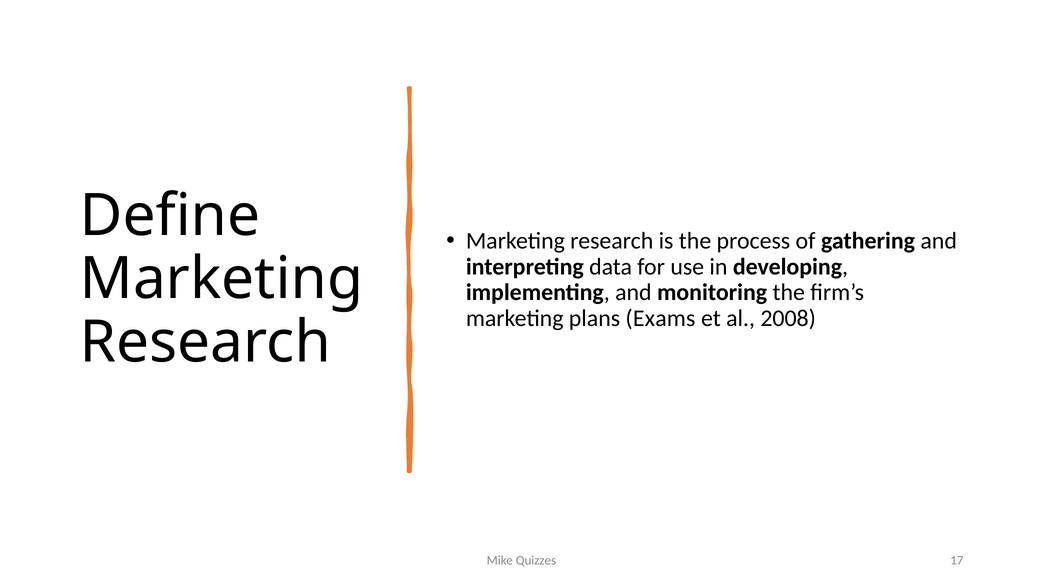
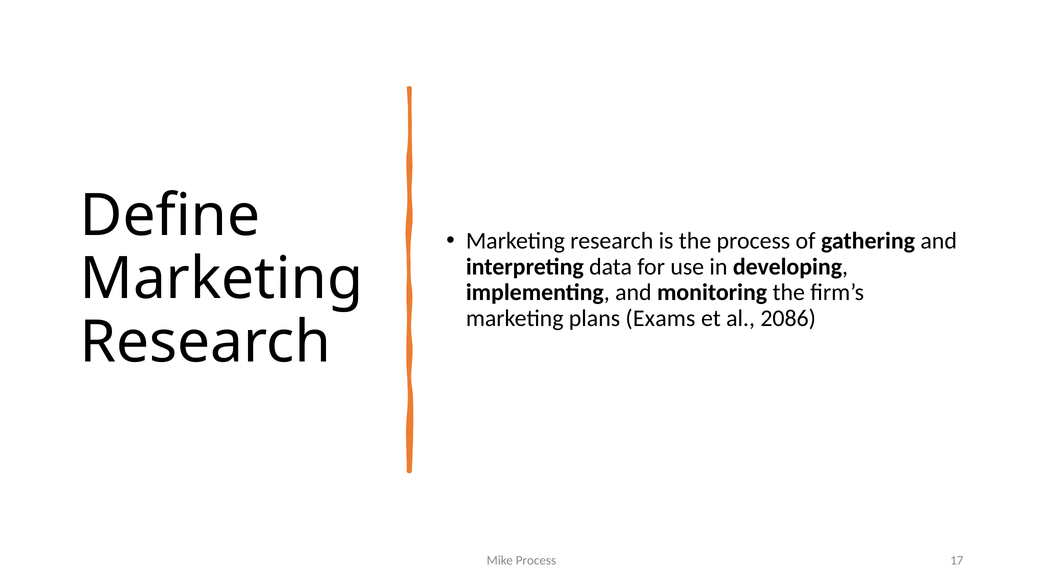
2008: 2008 -> 2086
Mike Quizzes: Quizzes -> Process
